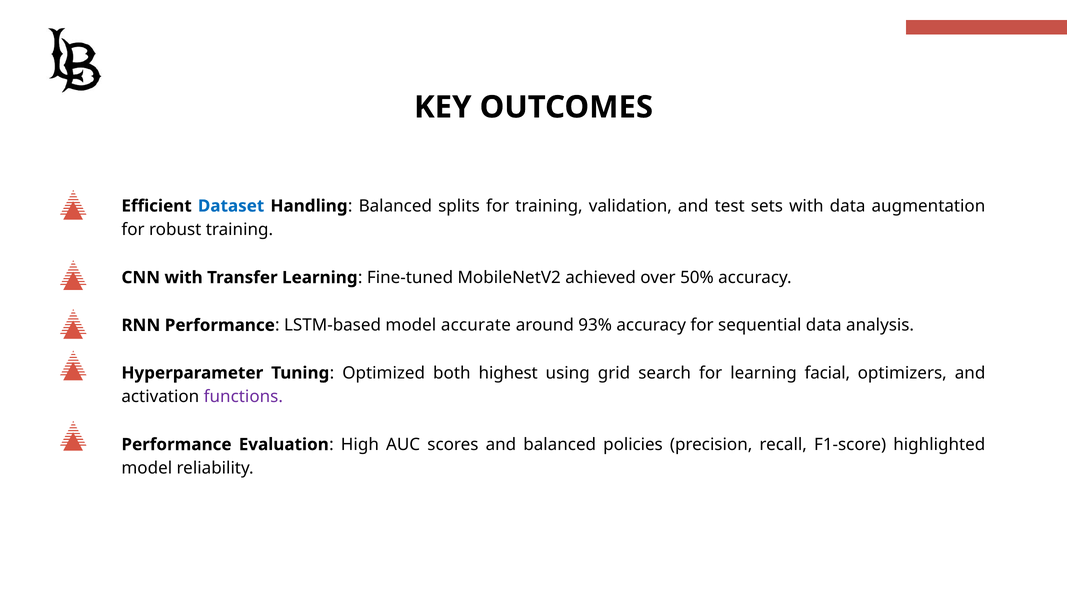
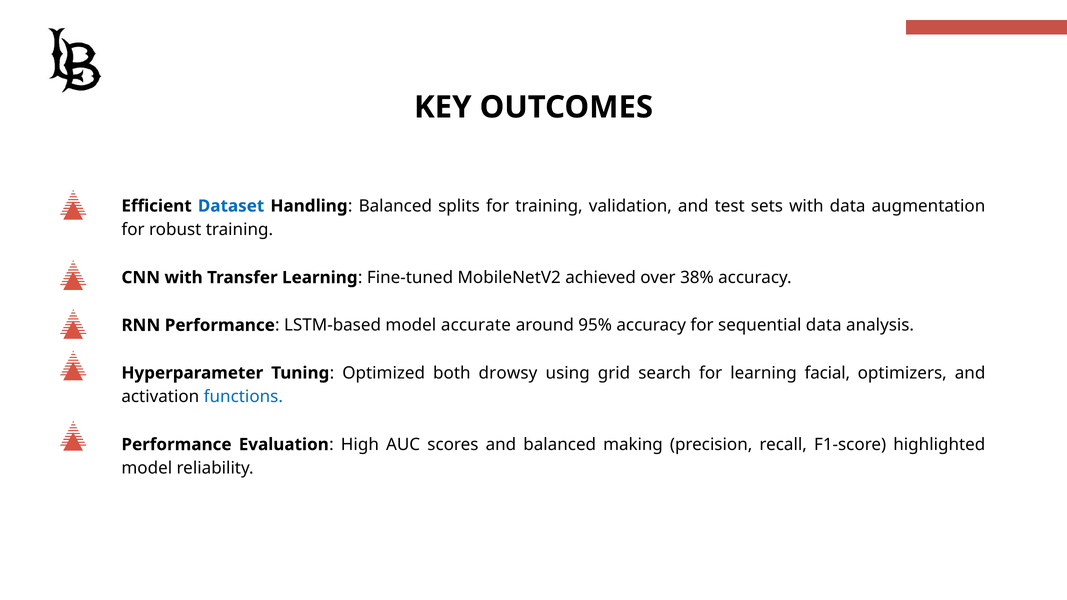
50%: 50% -> 38%
93%: 93% -> 95%
highest: highest -> drowsy
functions colour: purple -> blue
policies: policies -> making
